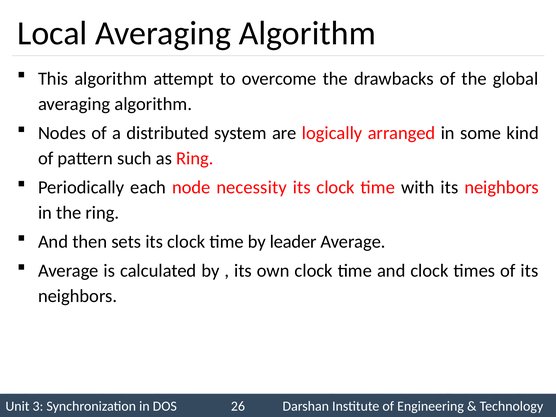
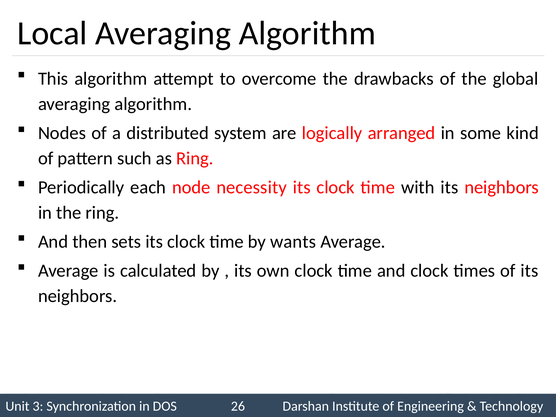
leader: leader -> wants
